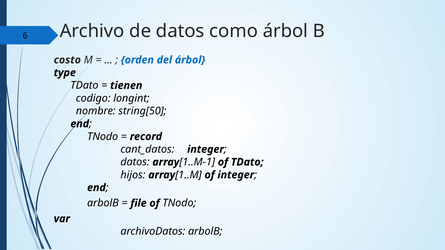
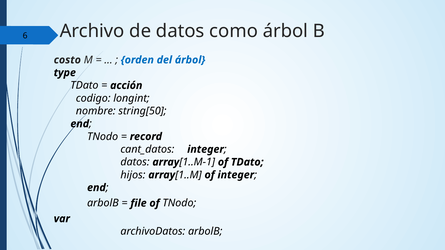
tienen: tienen -> acción
